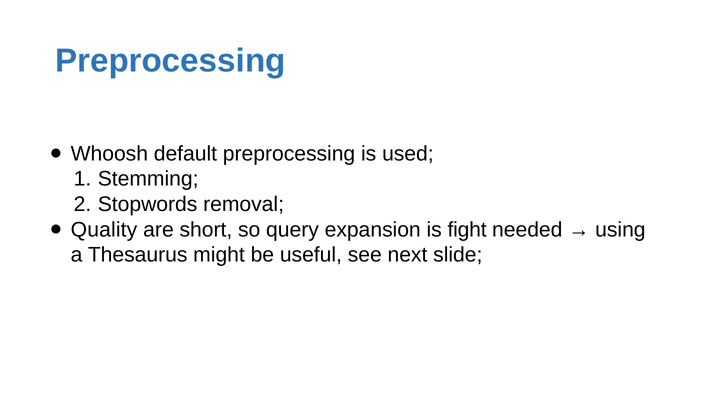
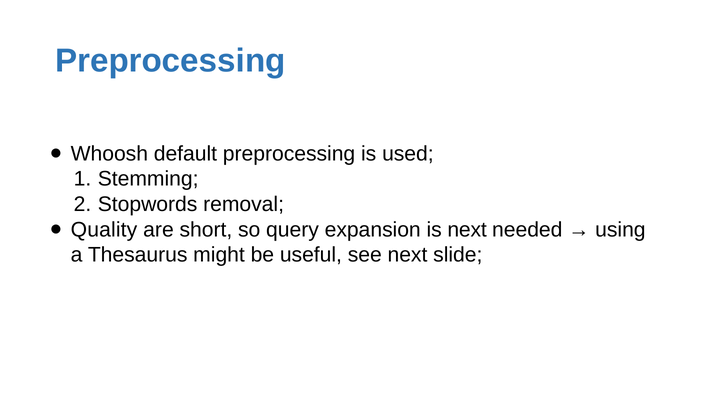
is fight: fight -> next
